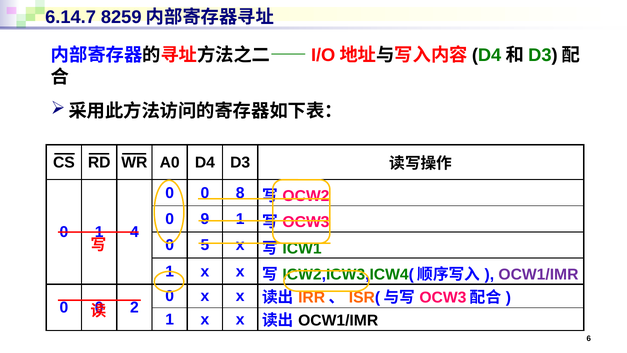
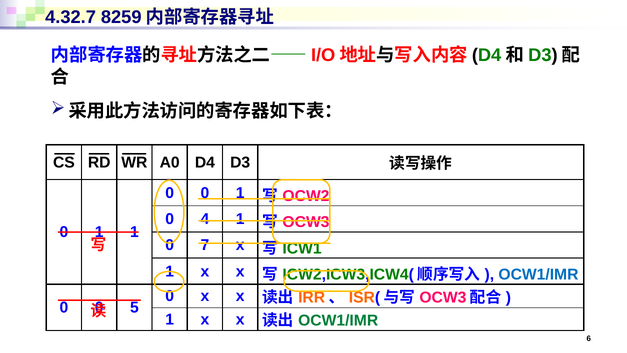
6.14.7: 6.14.7 -> 4.32.7
0 0 8: 8 -> 1
9: 9 -> 4
1 4: 4 -> 1
5: 5 -> 7
OCW1/IMR at (538, 274) colour: purple -> blue
2: 2 -> 5
OCW1/IMR at (338, 320) colour: black -> green
